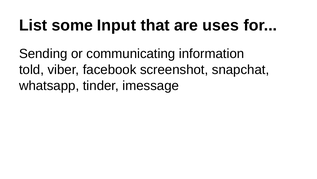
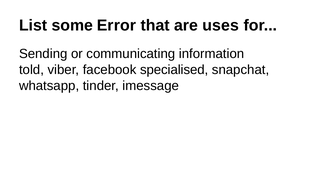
Input: Input -> Error
screenshot: screenshot -> specialised
